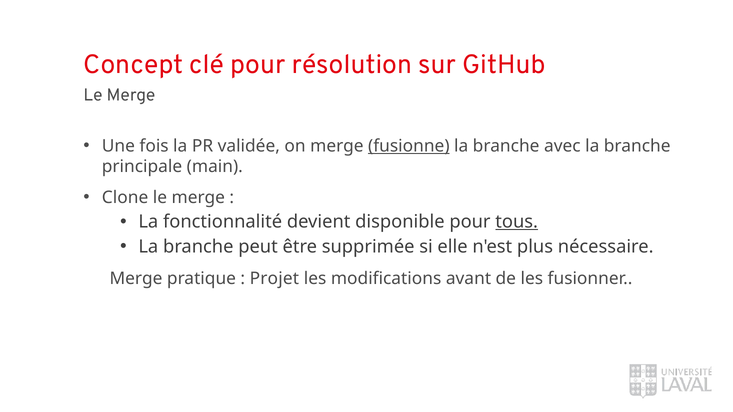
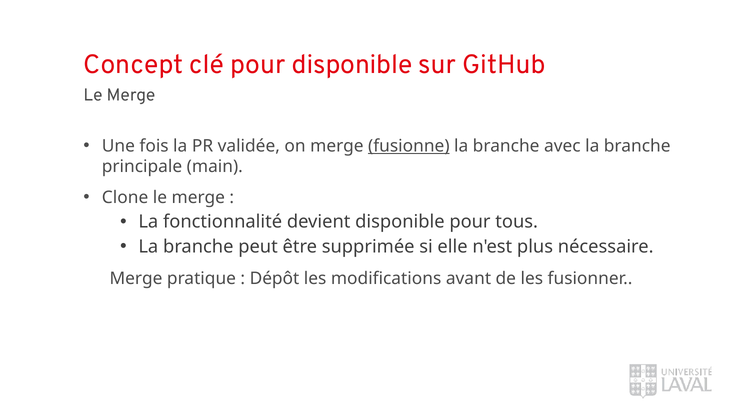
pour résolution: résolution -> disponible
tous underline: present -> none
Projet: Projet -> Dépôt
